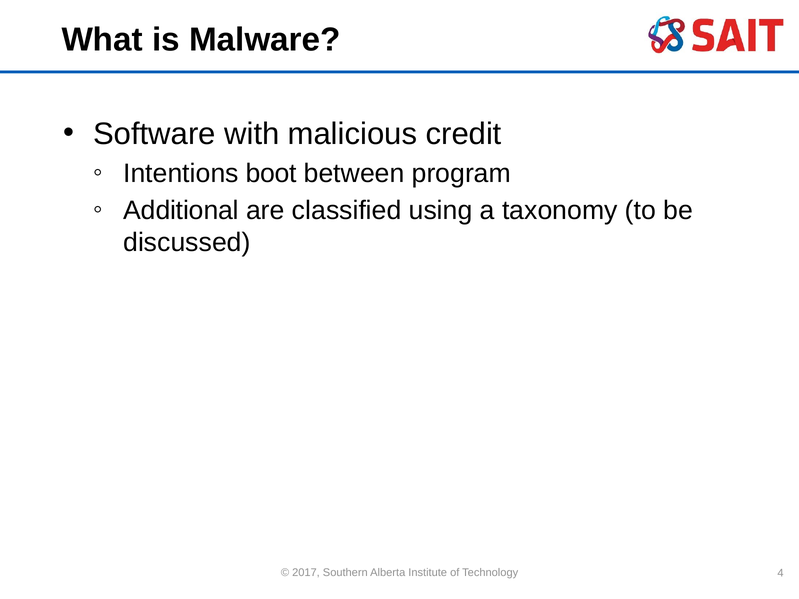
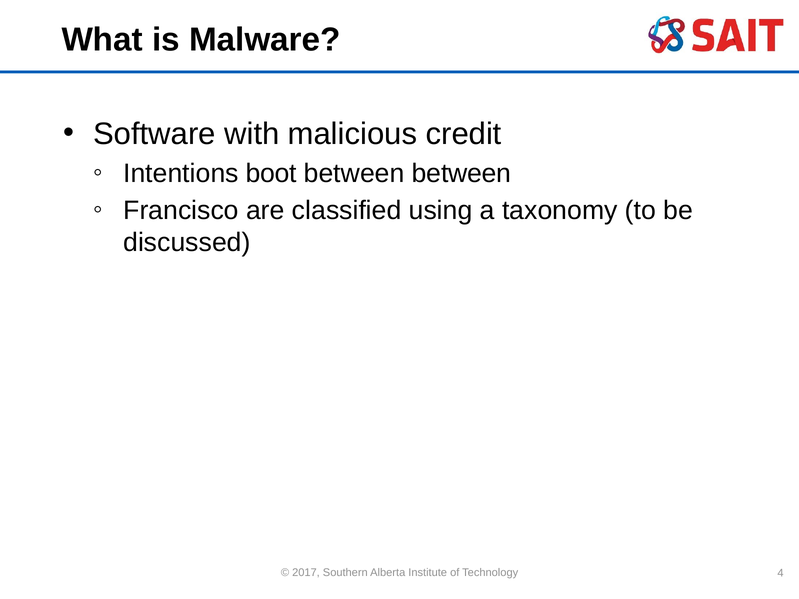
between program: program -> between
Additional: Additional -> Francisco
